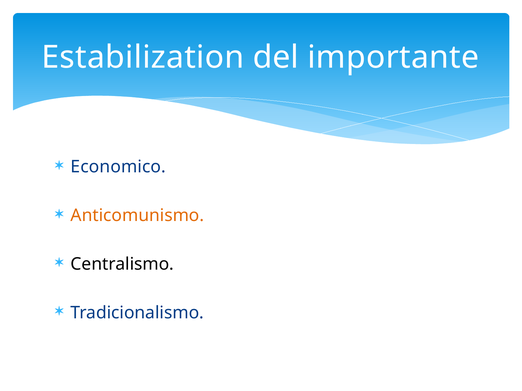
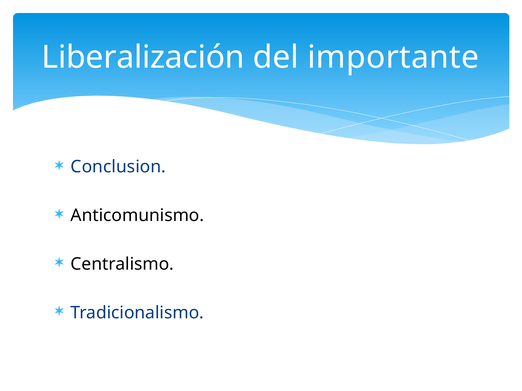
Estabilization: Estabilization -> Liberalización
Economico: Economico -> Conclusion
Anticomunismo colour: orange -> black
